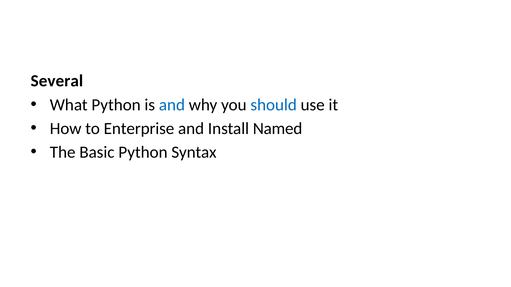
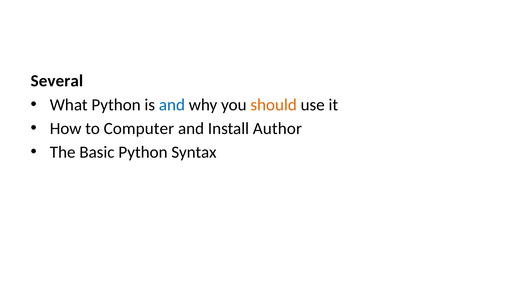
should colour: blue -> orange
Enterprise: Enterprise -> Computer
Named: Named -> Author
